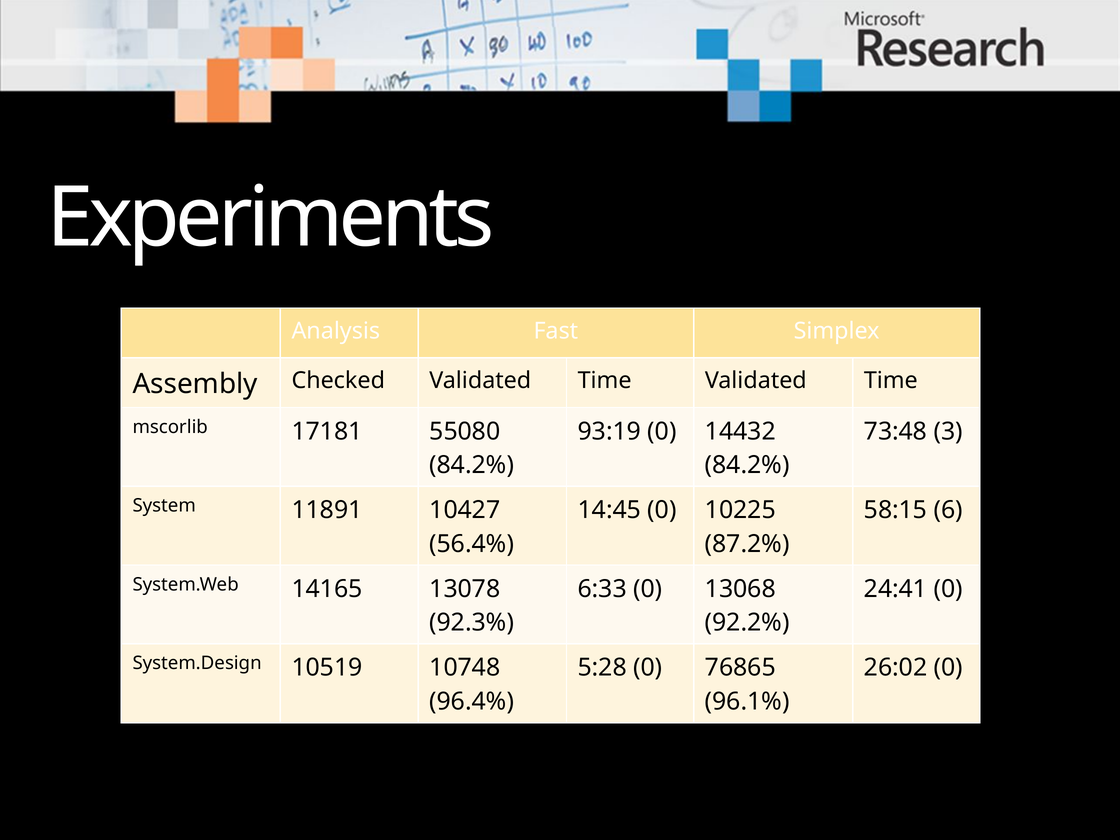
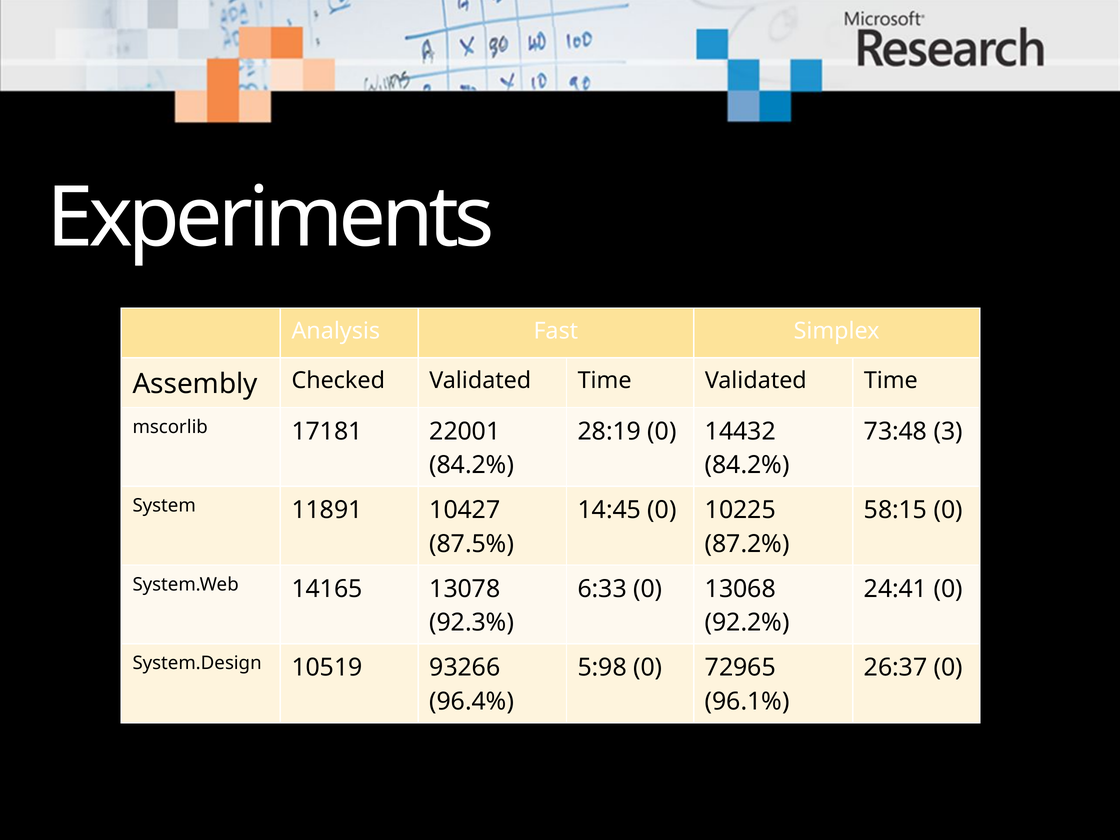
55080: 55080 -> 22001
93:19: 93:19 -> 28:19
58:15 6: 6 -> 0
56.4%: 56.4% -> 87.5%
10748: 10748 -> 93266
5:28: 5:28 -> 5:98
76865: 76865 -> 72965
26:02: 26:02 -> 26:37
